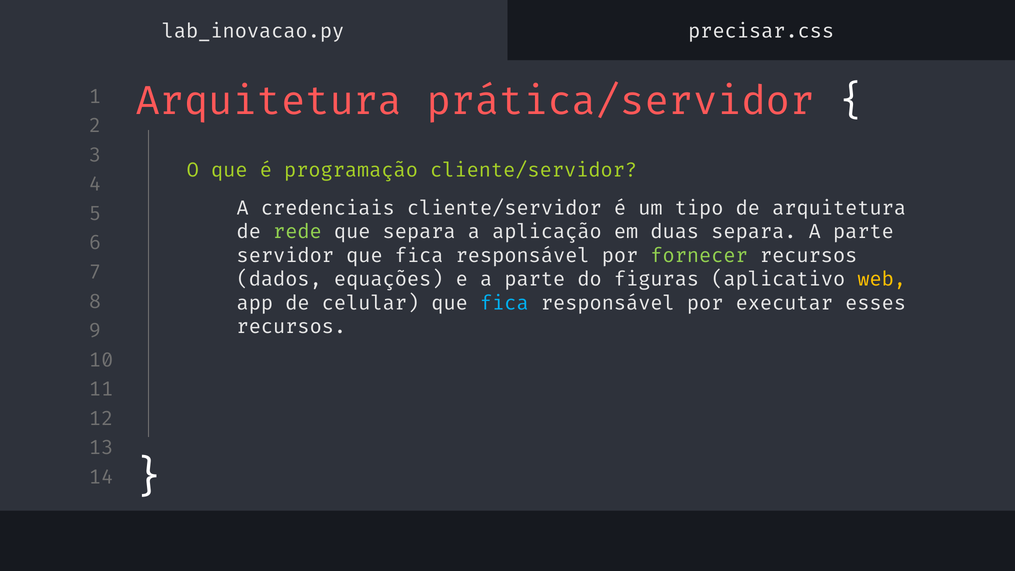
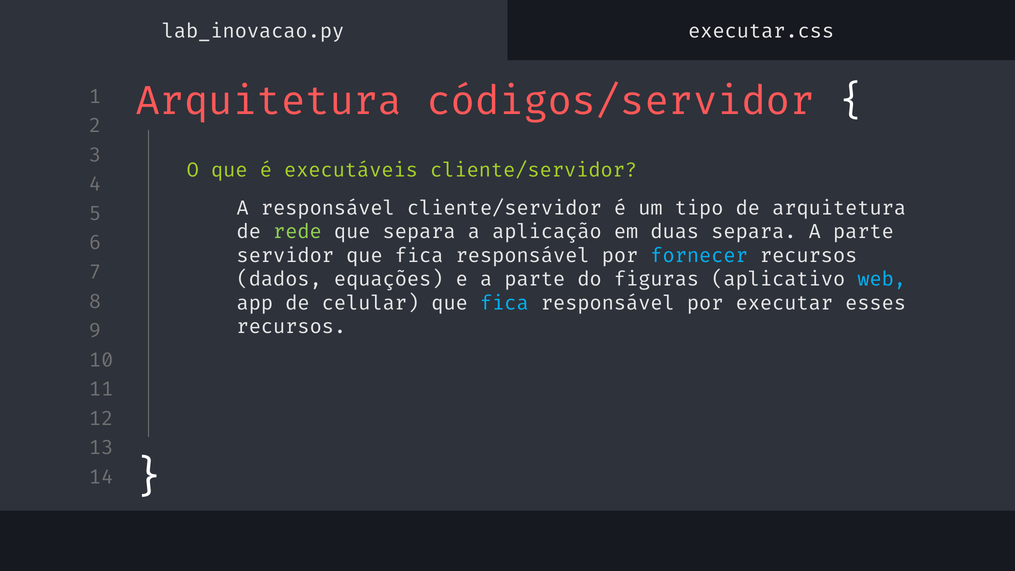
precisar.css: precisar.css -> executar.css
prática/servidor: prática/servidor -> códigos/servidor
programação: programação -> executáveis
A credenciais: credenciais -> responsável
fornecer colour: light green -> light blue
web colour: yellow -> light blue
